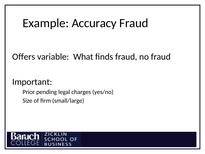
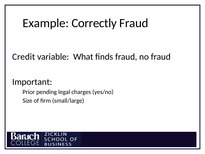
Accuracy: Accuracy -> Correctly
Offers: Offers -> Credit
